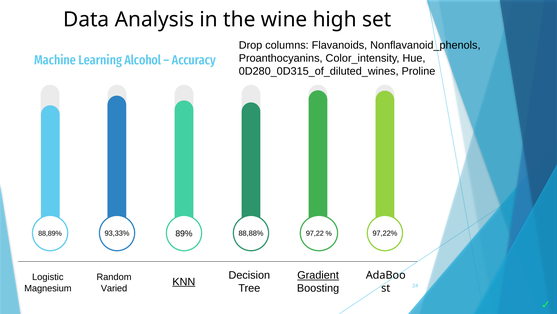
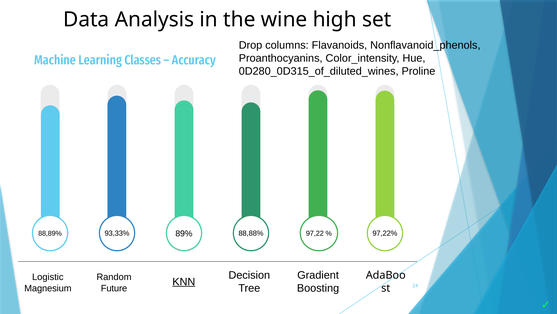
Alcohol: Alcohol -> Classes
Gradient underline: present -> none
Varied: Varied -> Future
